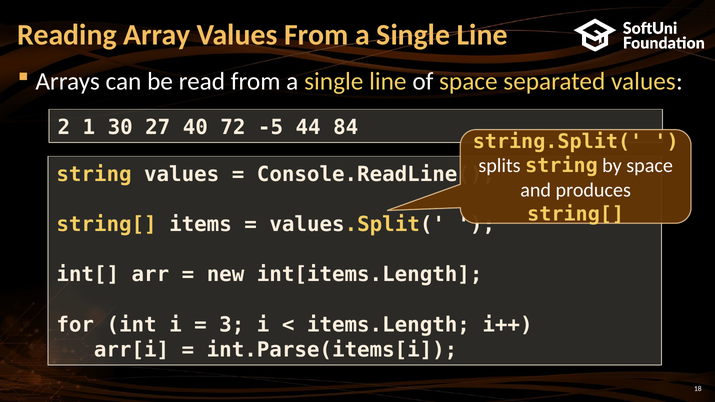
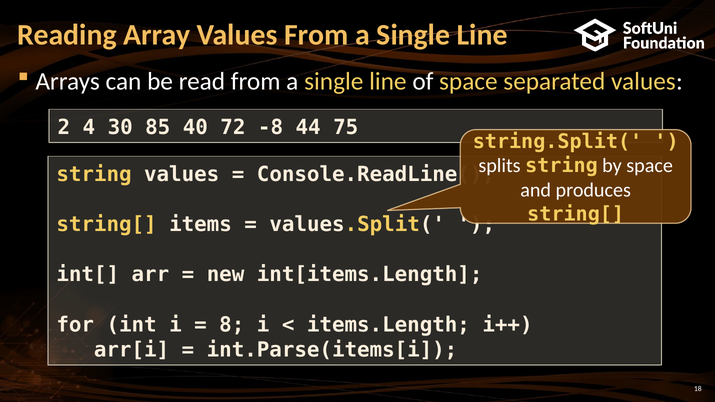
1: 1 -> 4
27: 27 -> 85
-5: -5 -> -8
84: 84 -> 75
3: 3 -> 8
